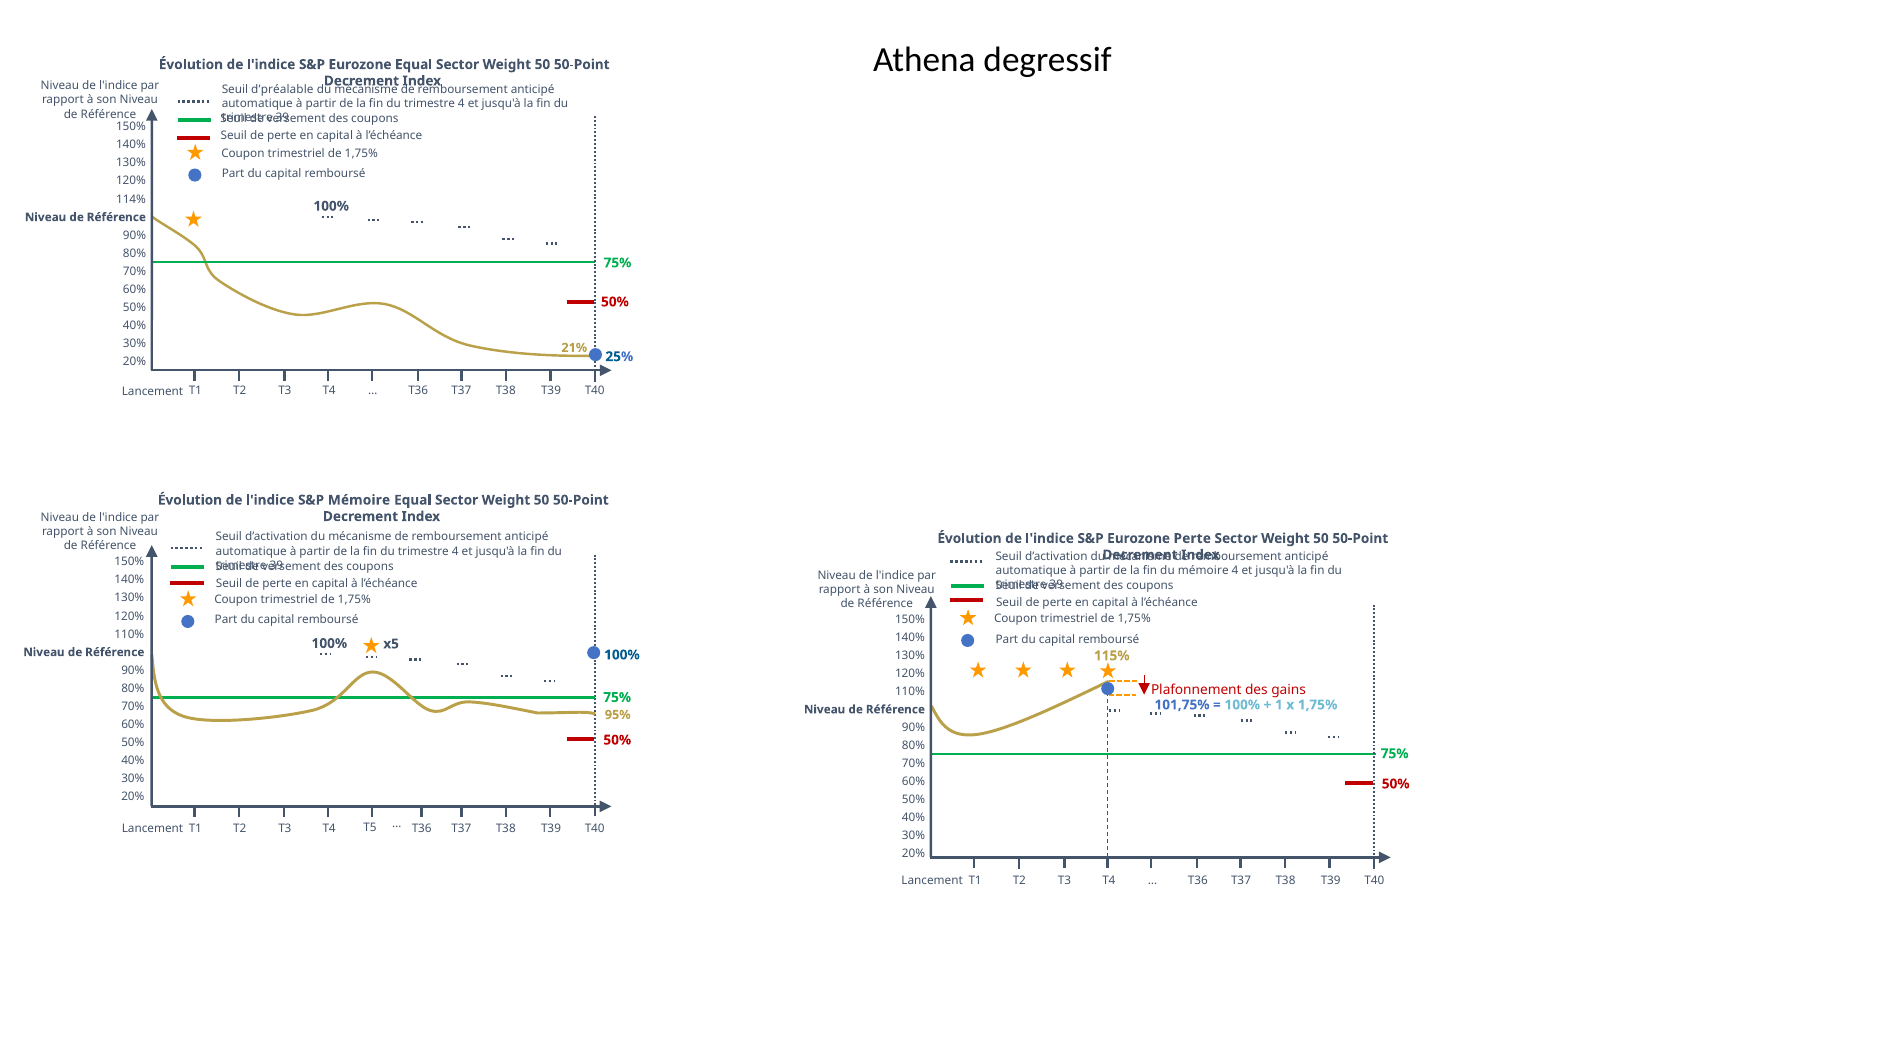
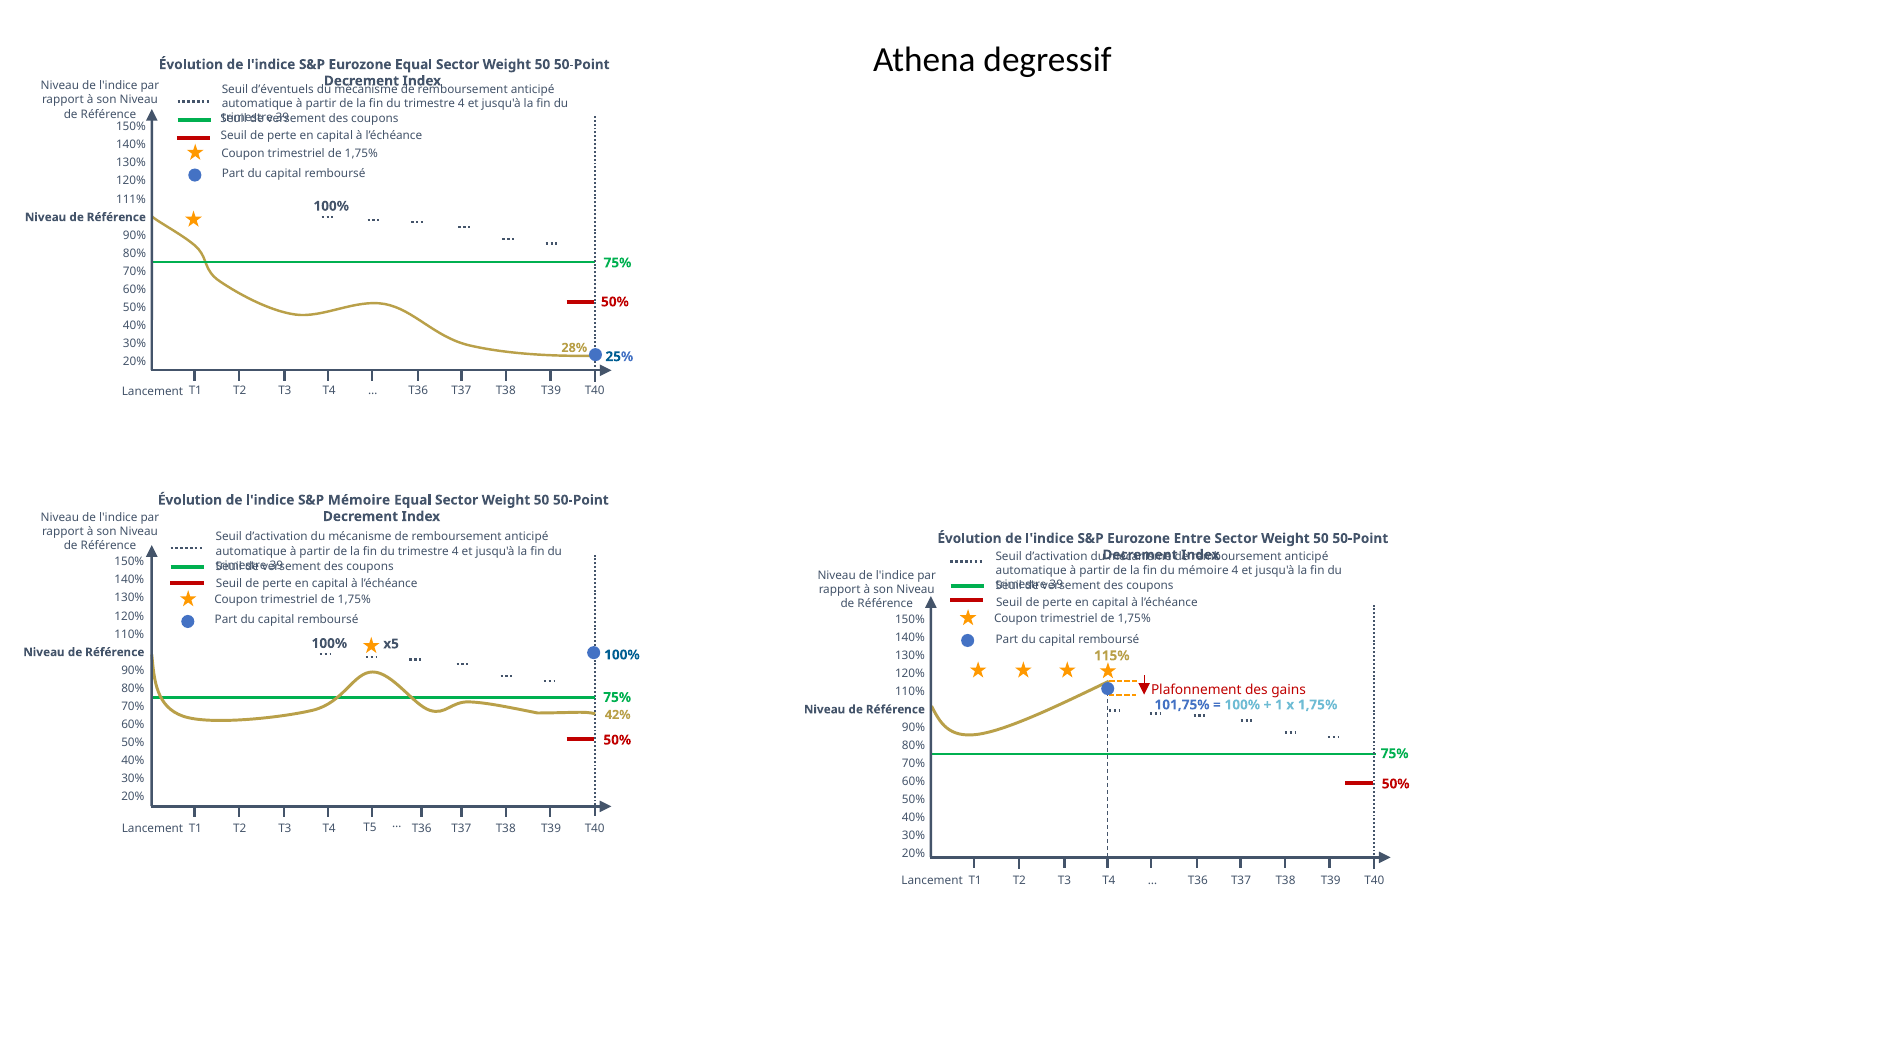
d’préalable: d’préalable -> d’éventuels
114%: 114% -> 111%
21%: 21% -> 28%
Eurozone Perte: Perte -> Entre
95%: 95% -> 42%
